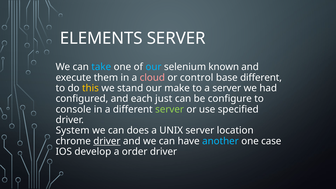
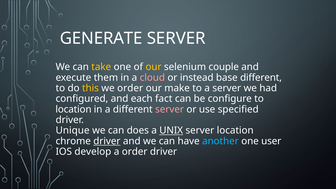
ELEMENTS: ELEMENTS -> GENERATE
take colour: light blue -> yellow
our at (153, 67) colour: light blue -> yellow
known: known -> couple
control: control -> instead
we stand: stand -> order
just: just -> fact
console at (73, 109): console -> location
server at (170, 109) colour: light green -> pink
System: System -> Unique
UNIX underline: none -> present
case: case -> user
